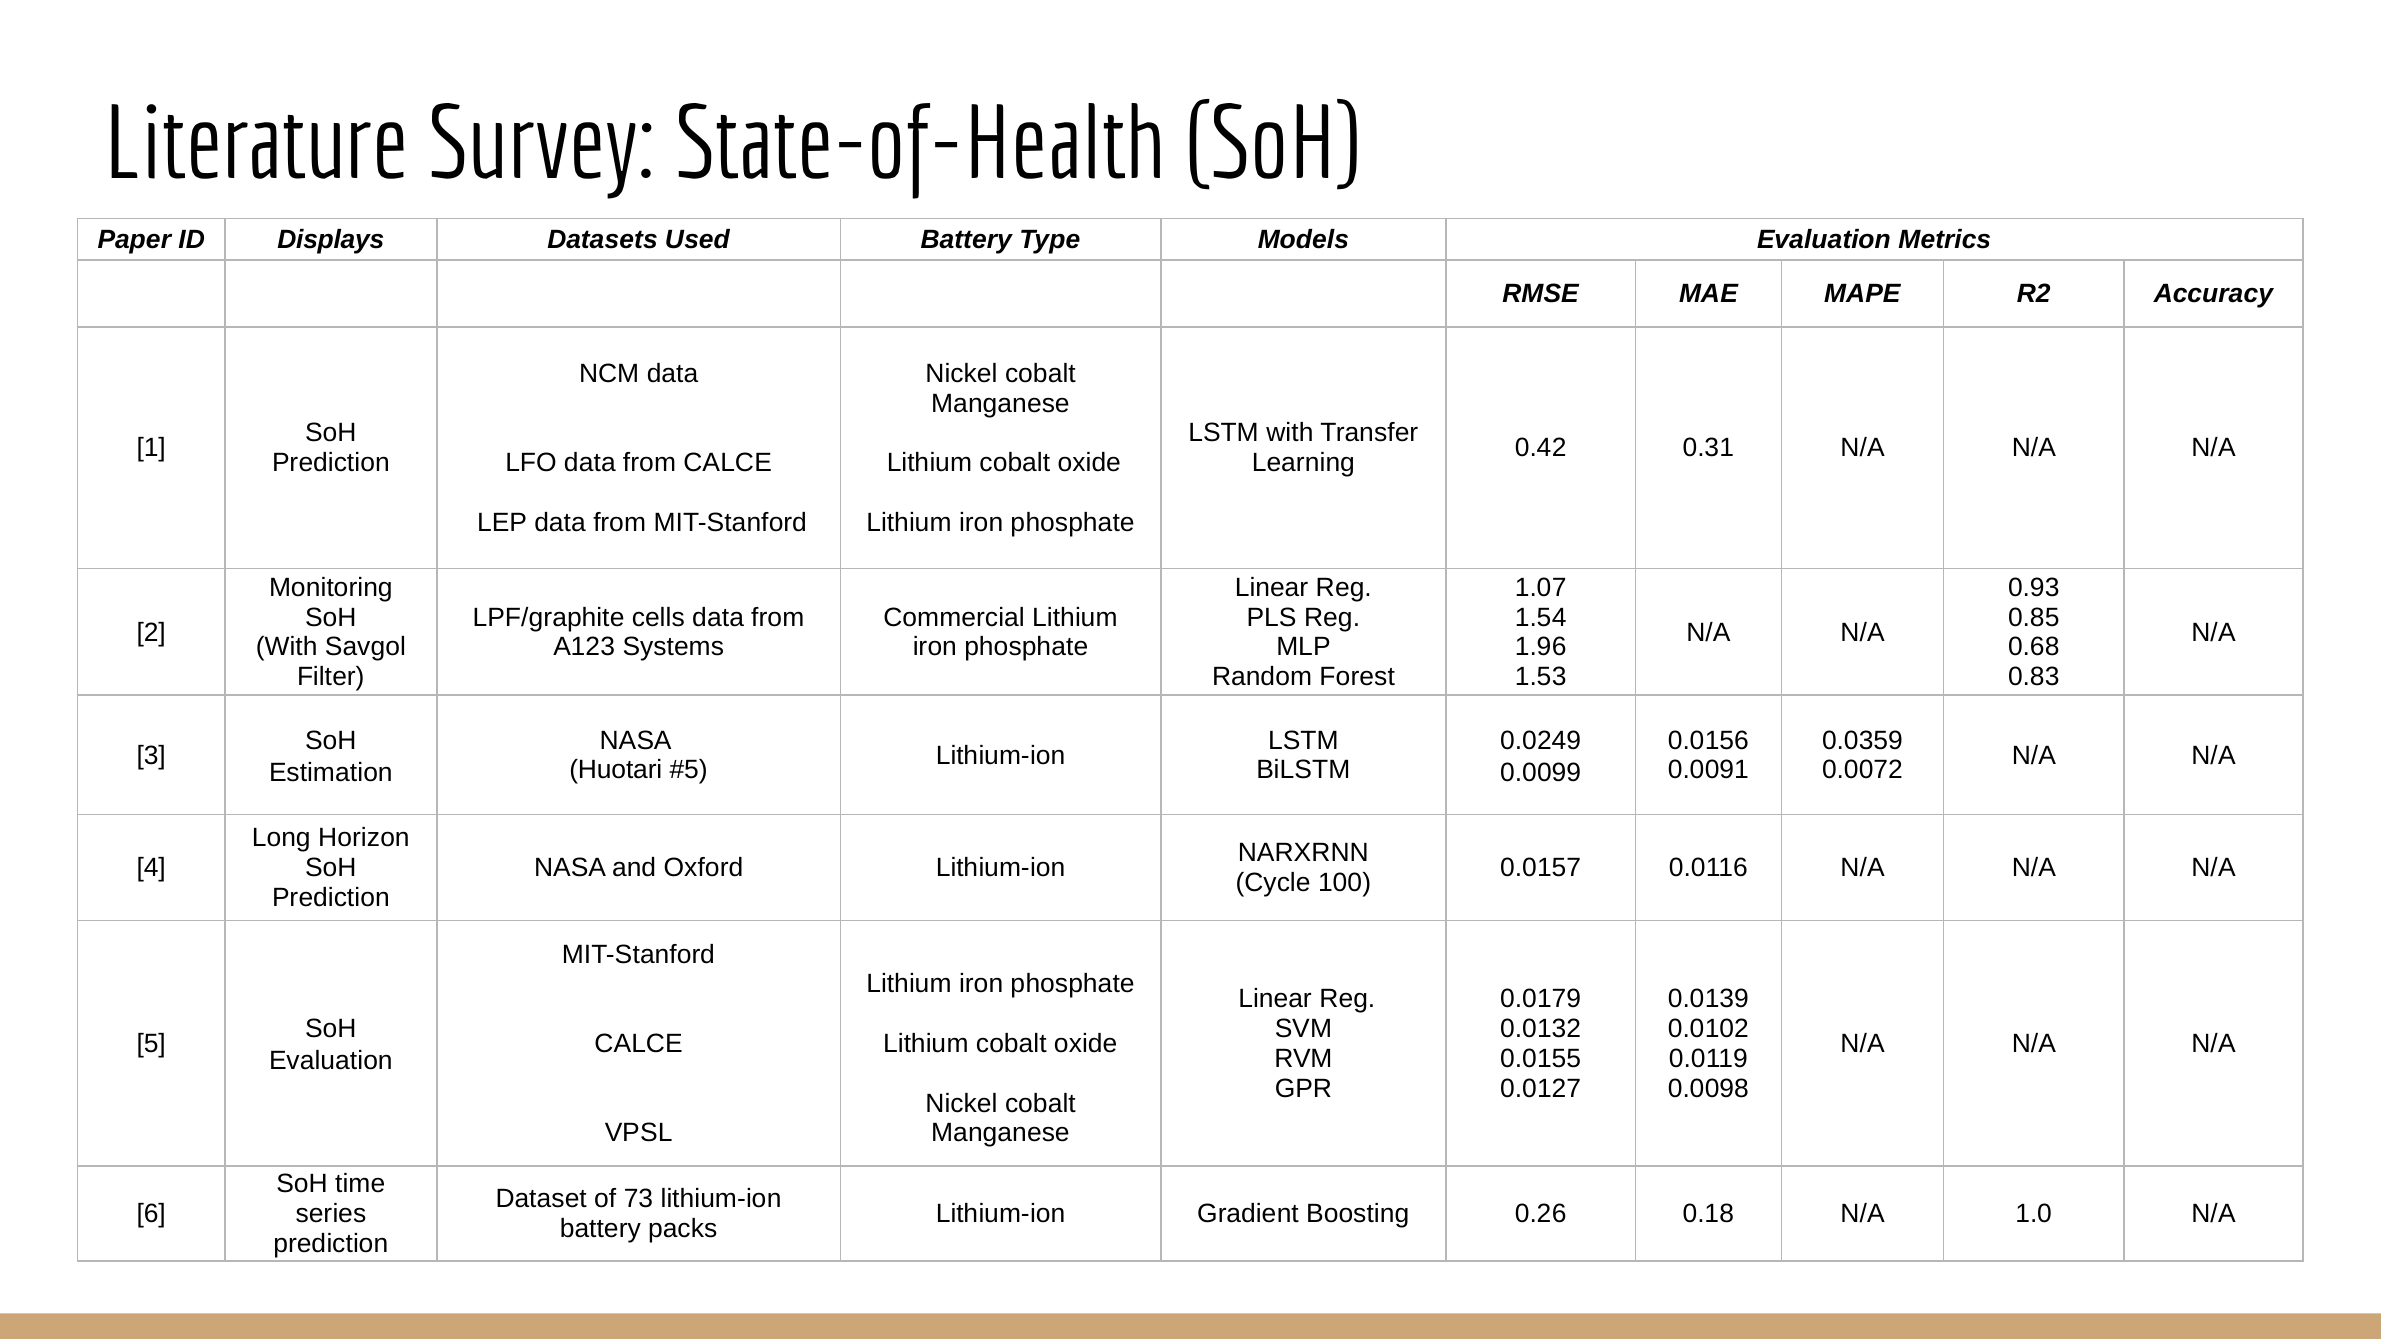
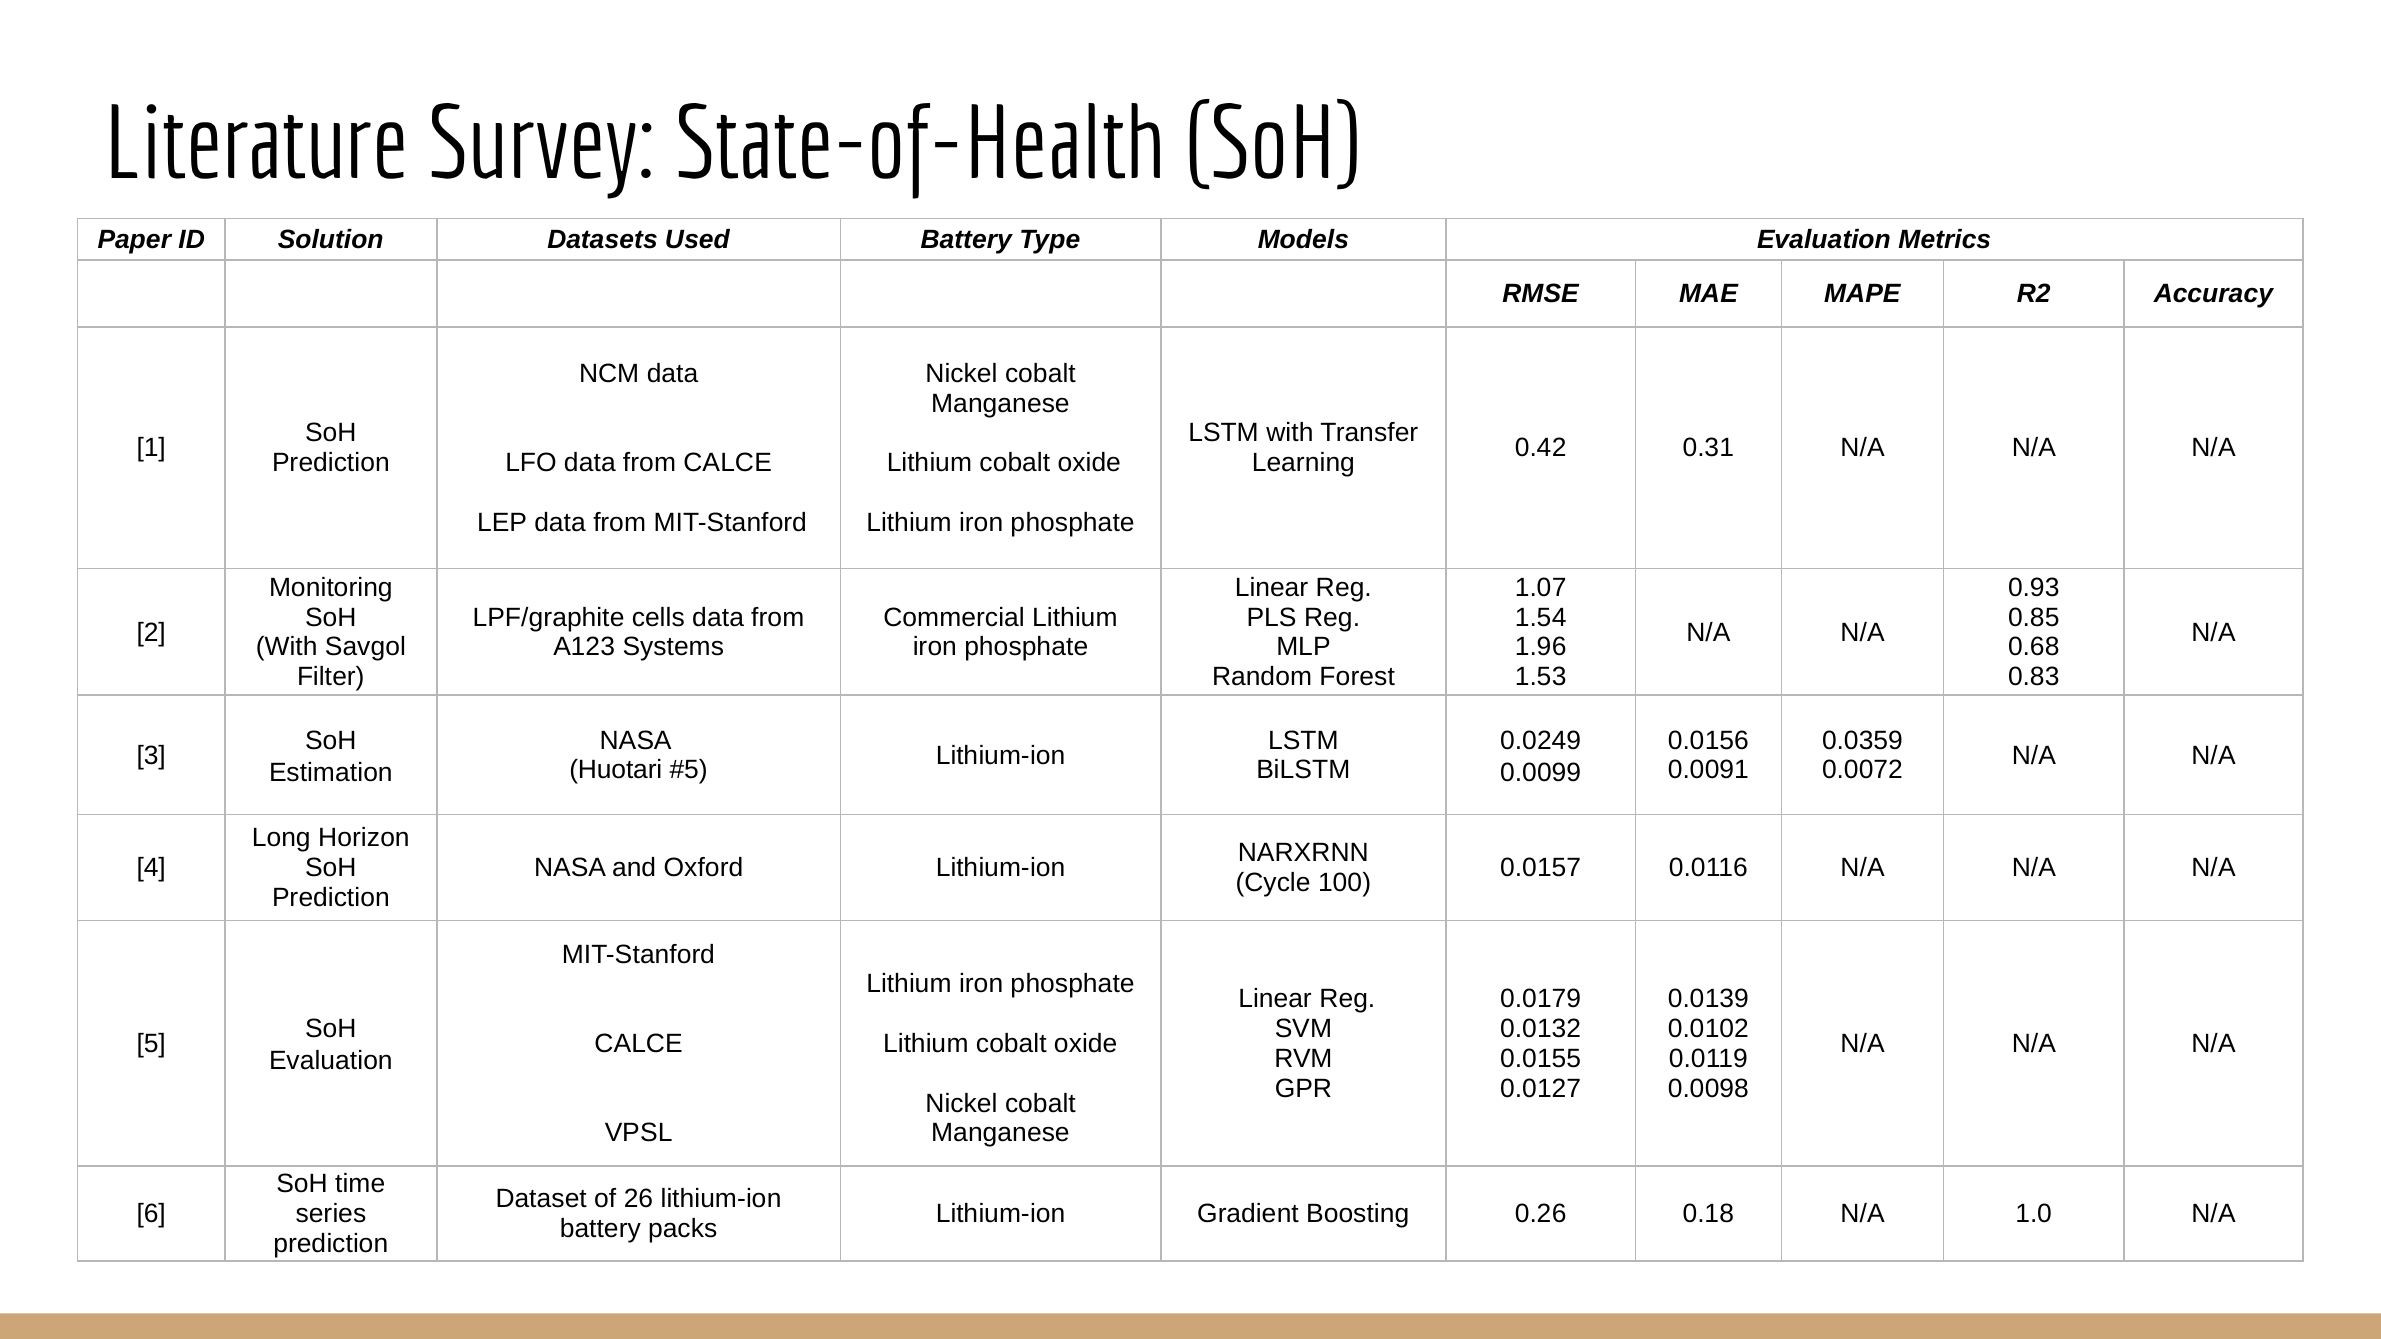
Displays: Displays -> Solution
73: 73 -> 26
